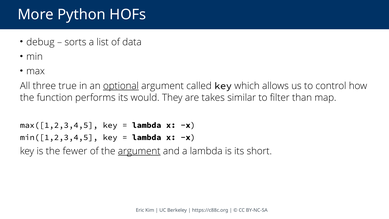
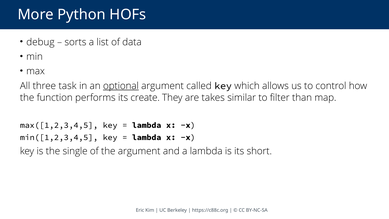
true: true -> task
would: would -> create
fewer: fewer -> single
argument at (139, 151) underline: present -> none
